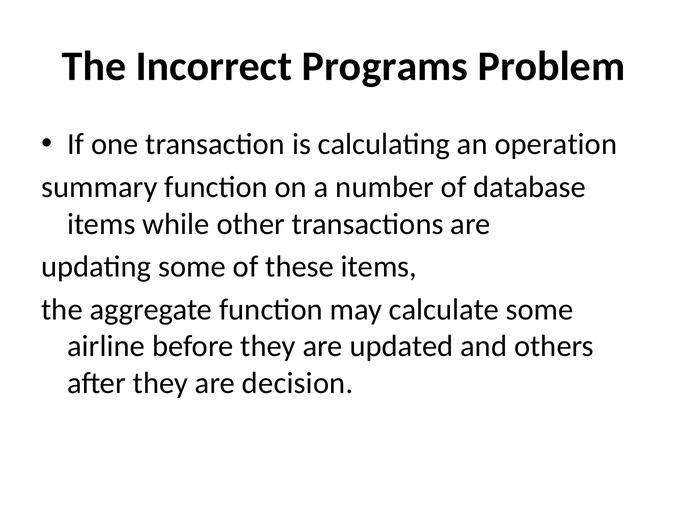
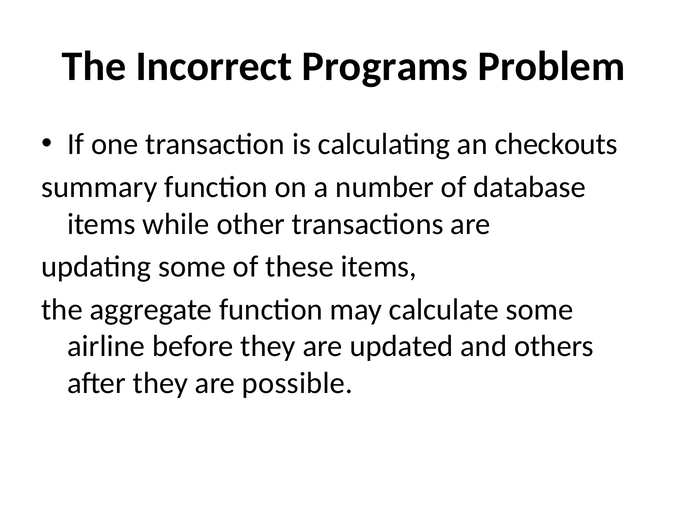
operation: operation -> checkouts
decision: decision -> possible
